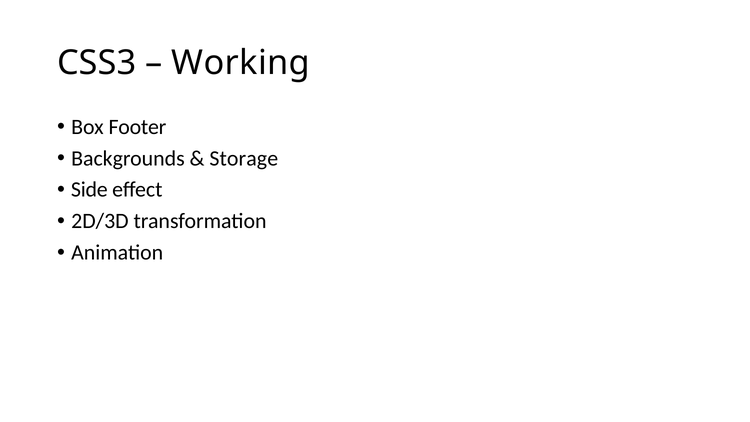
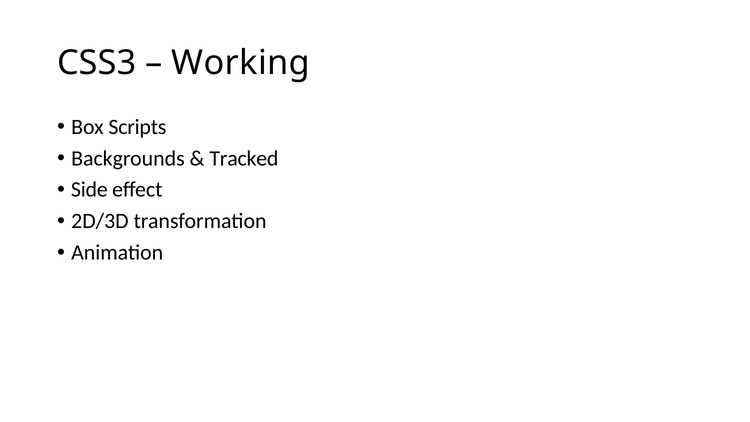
Footer: Footer -> Scripts
Storage: Storage -> Tracked
